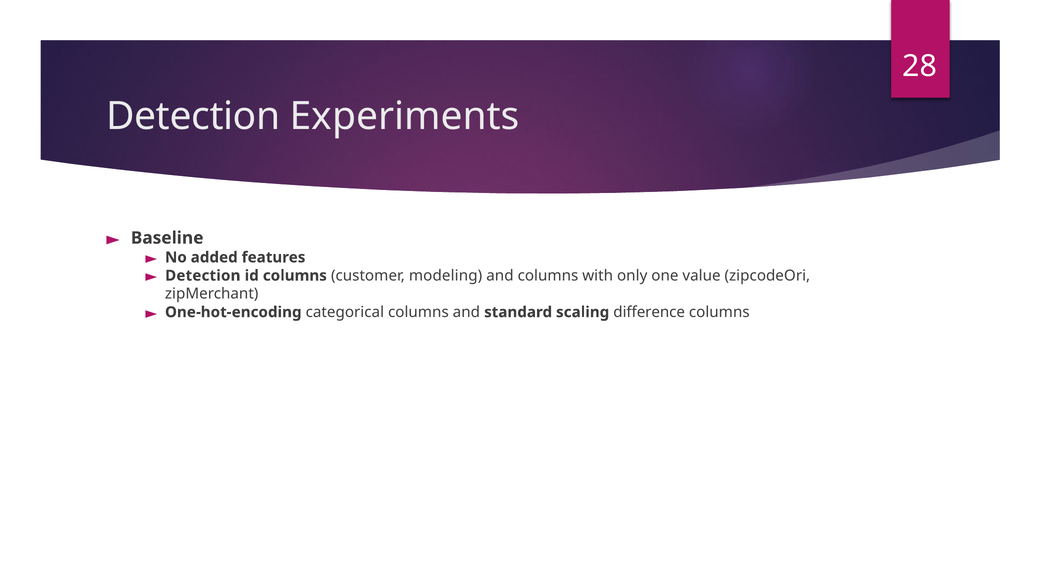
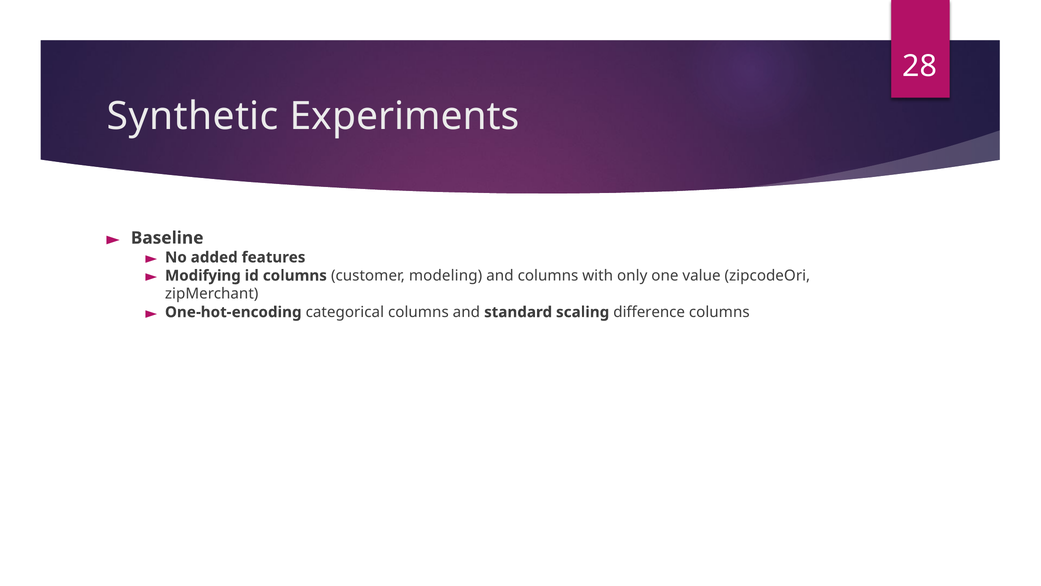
Detection at (193, 116): Detection -> Synthetic
Detection at (203, 275): Detection -> Modifying
